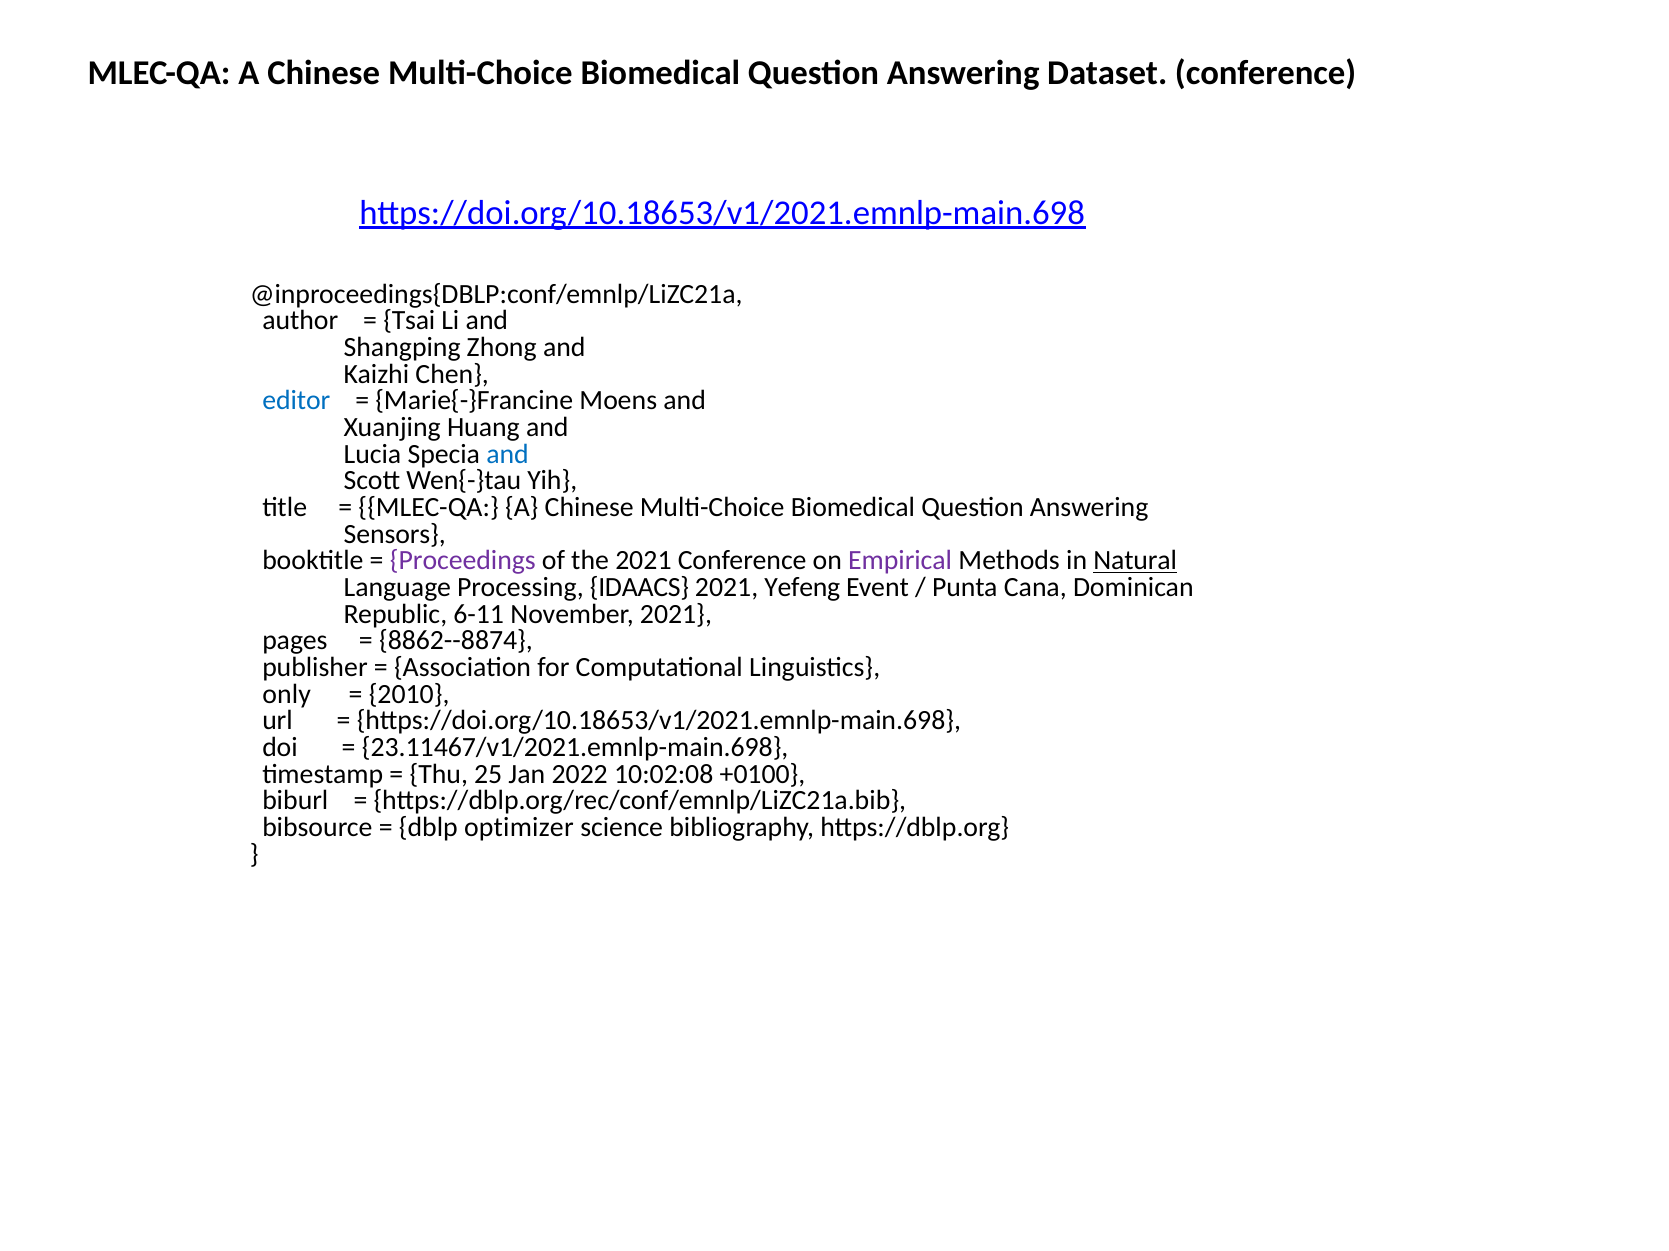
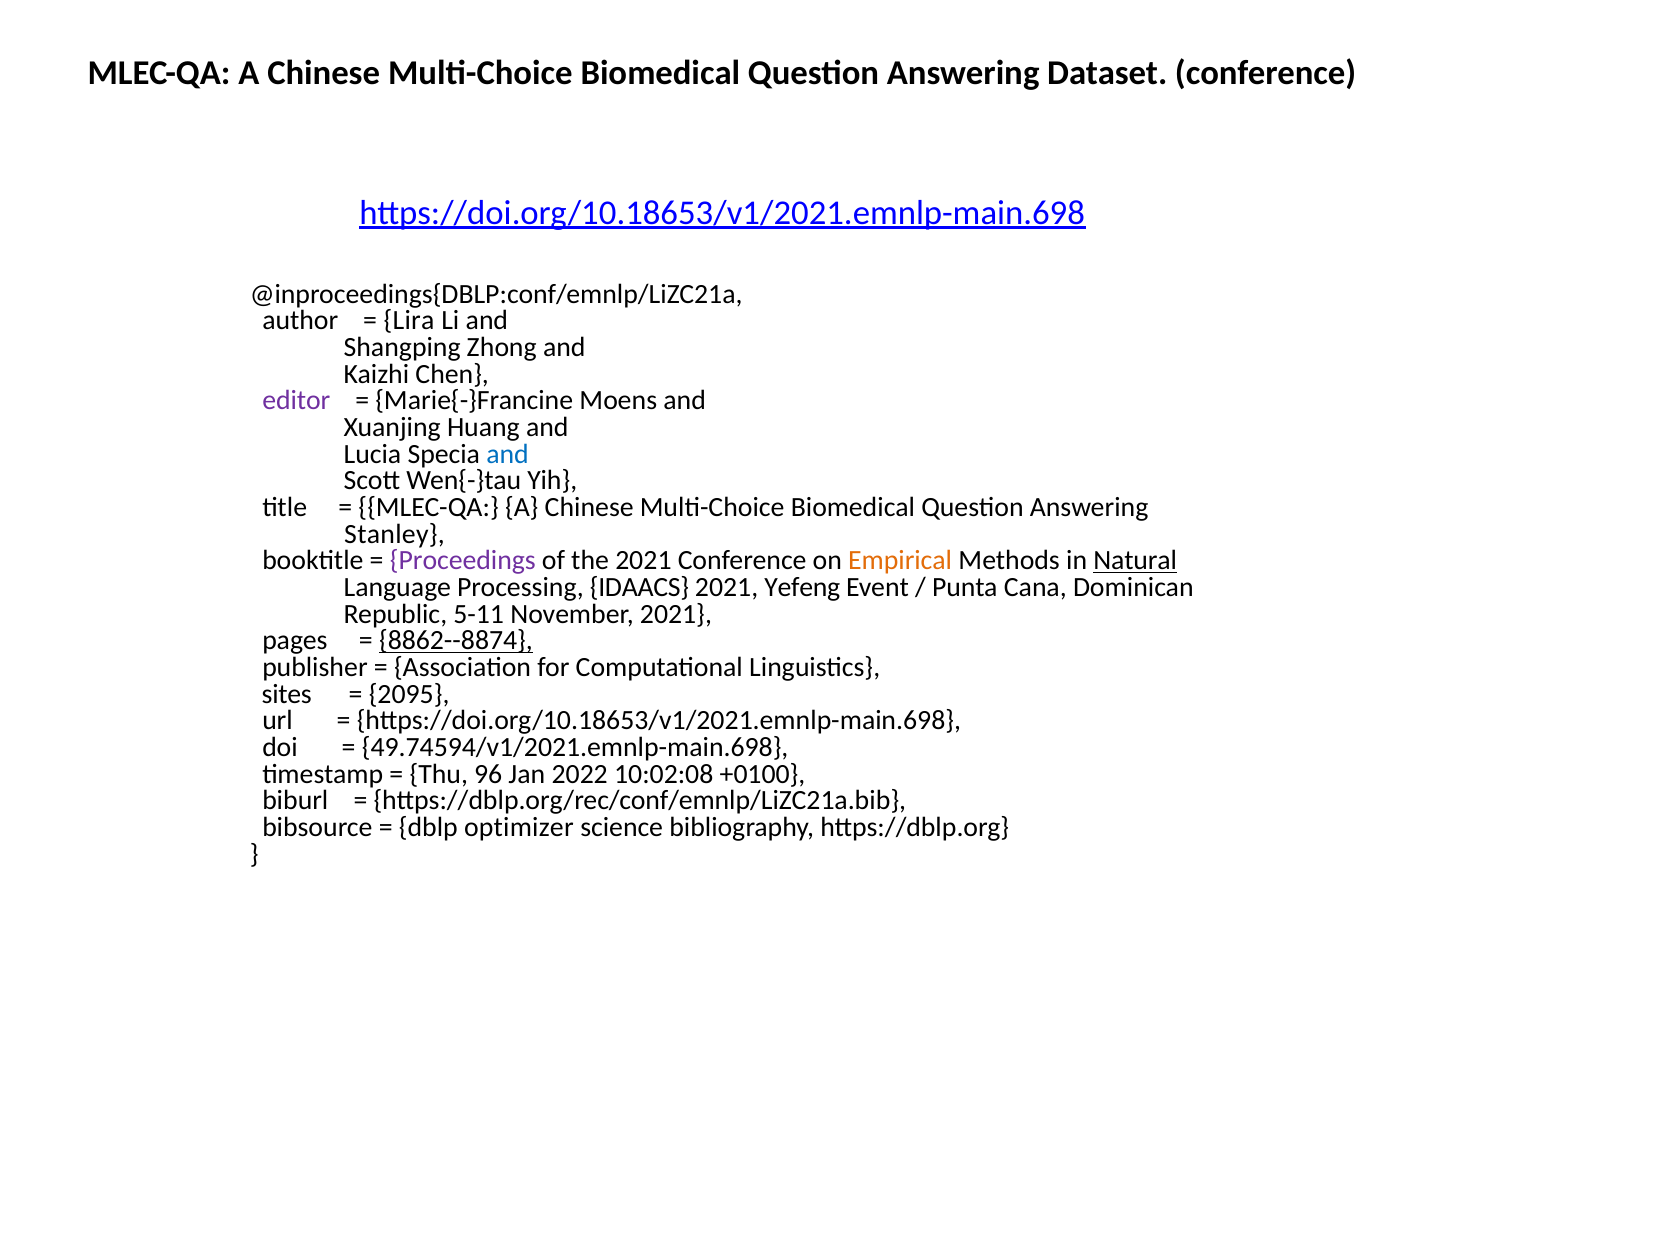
Tsai: Tsai -> Lira
editor colour: blue -> purple
Sensors: Sensors -> Stanley
Empirical colour: purple -> orange
6-11: 6-11 -> 5-11
8862--8874 underline: none -> present
only: only -> sites
2010: 2010 -> 2095
23.11467/v1/2021.emnlp-main.698: 23.11467/v1/2021.emnlp-main.698 -> 49.74594/v1/2021.emnlp-main.698
25: 25 -> 96
